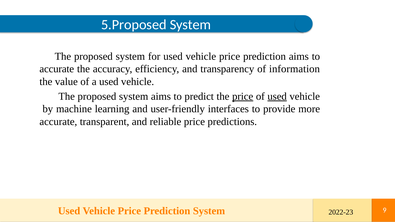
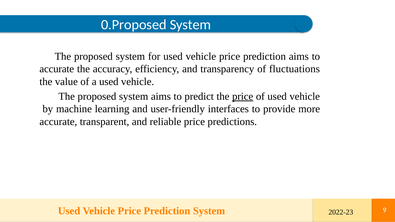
5.Proposed: 5.Proposed -> 0.Proposed
information: information -> fluctuations
used at (277, 96) underline: present -> none
